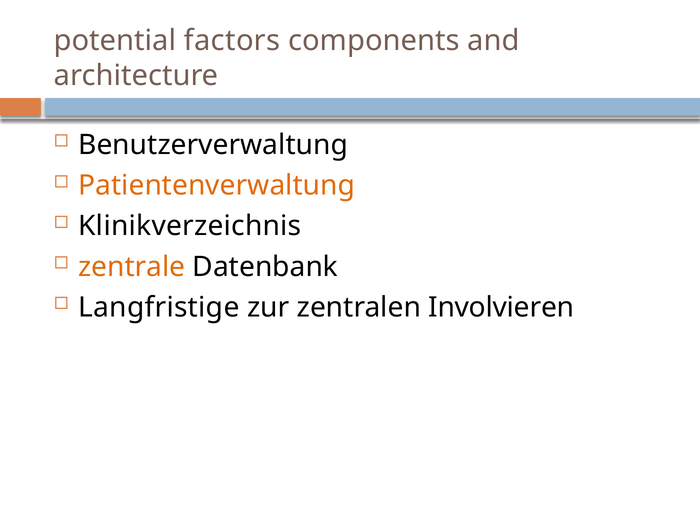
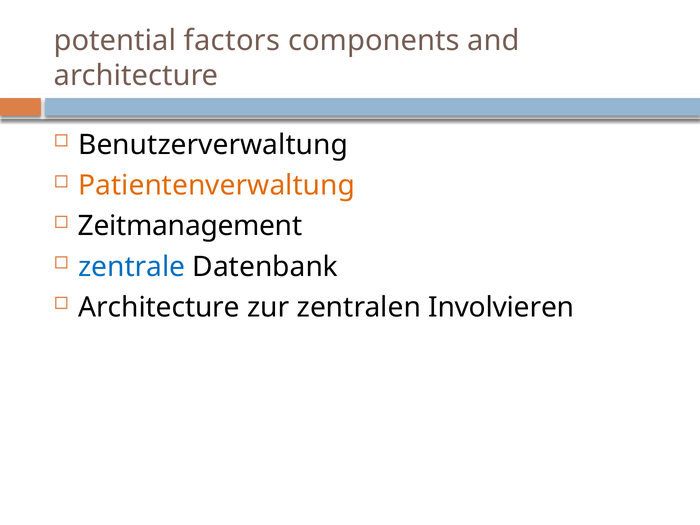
Klinikverzeichnis: Klinikverzeichnis -> Zeitmanagement
zentrale colour: orange -> blue
Langfristige at (159, 307): Langfristige -> Architecture
